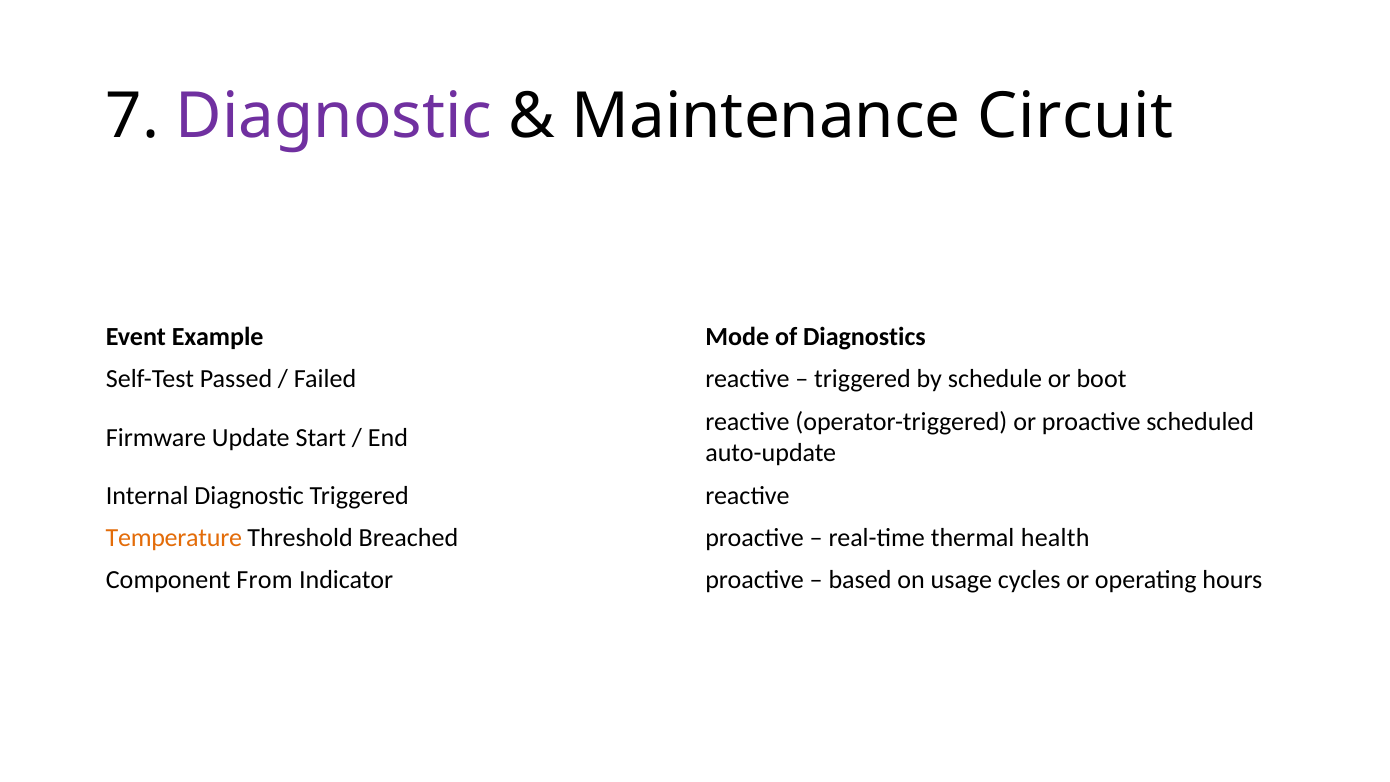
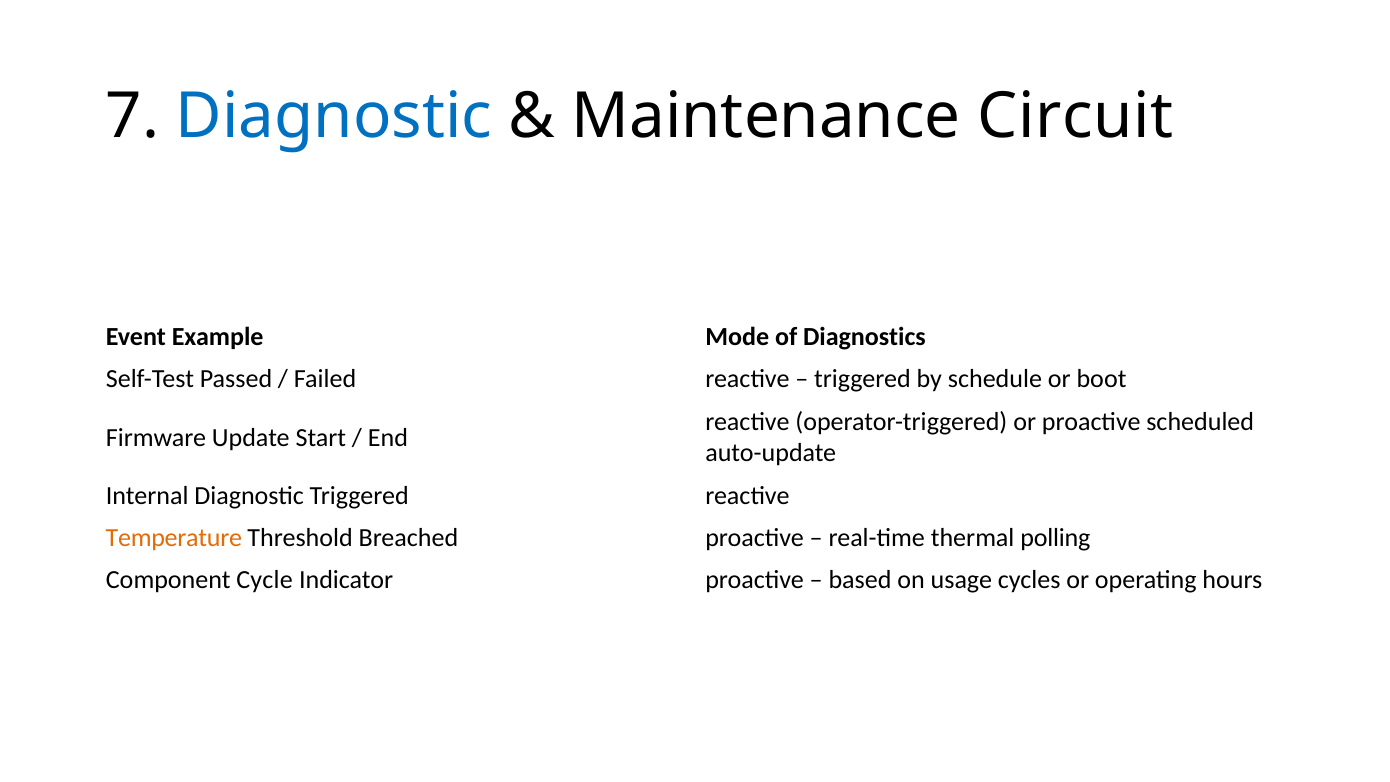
Diagnostic at (334, 117) colour: purple -> blue
health: health -> polling
From: From -> Cycle
